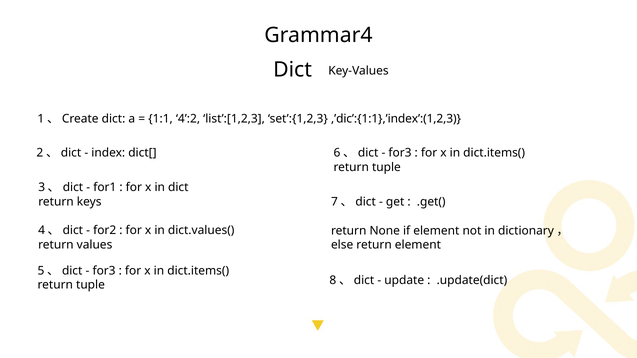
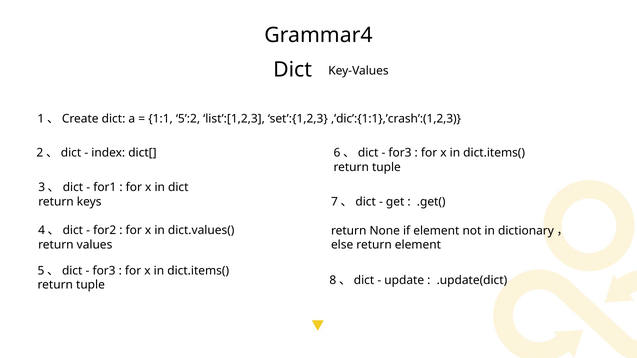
4’:2: 4’:2 -> 5’:2
,’dic’:{1:1},’index’:(1,2,3: ,’dic’:{1:1},’index’:(1,2,3 -> ,’dic’:{1:1},’crash’:(1,2,3
